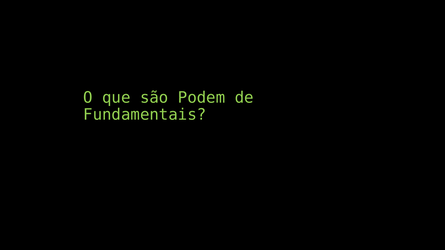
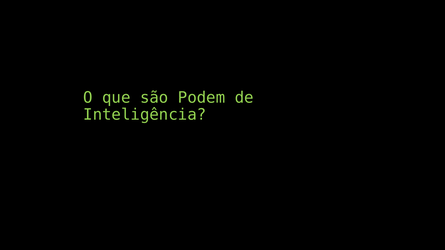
Fundamentais: Fundamentais -> Inteligência
